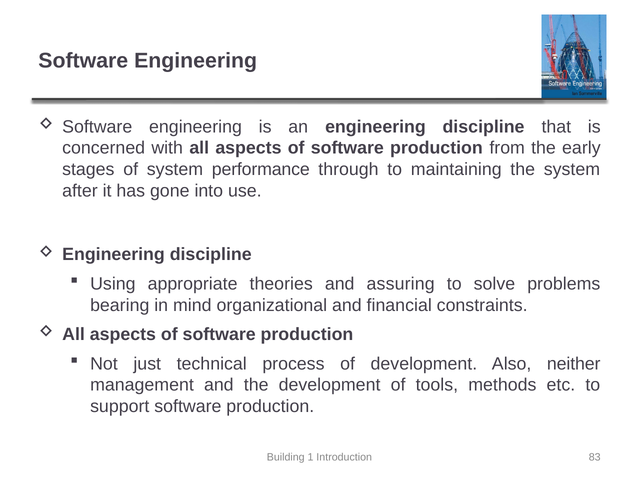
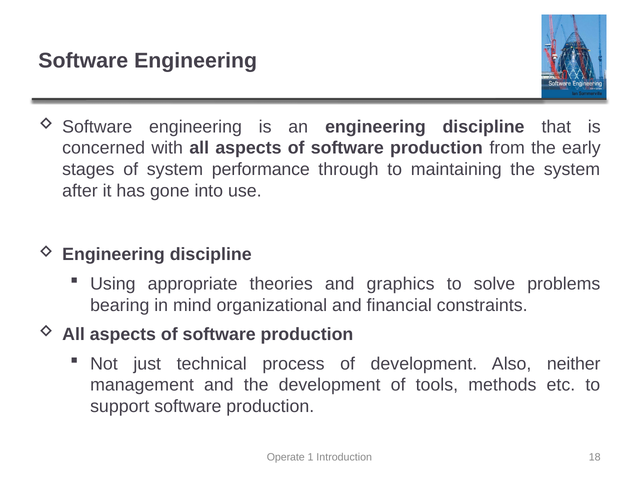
assuring: assuring -> graphics
Building: Building -> Operate
83: 83 -> 18
